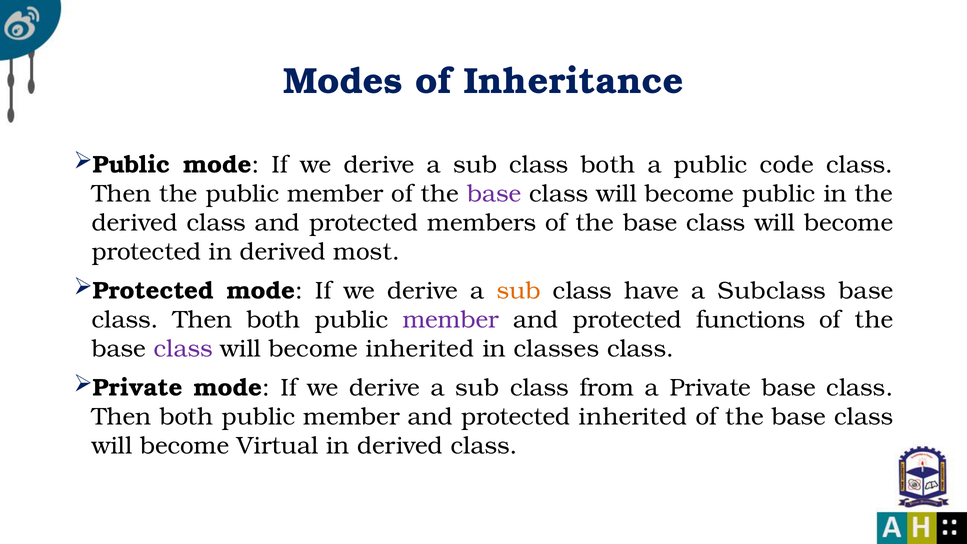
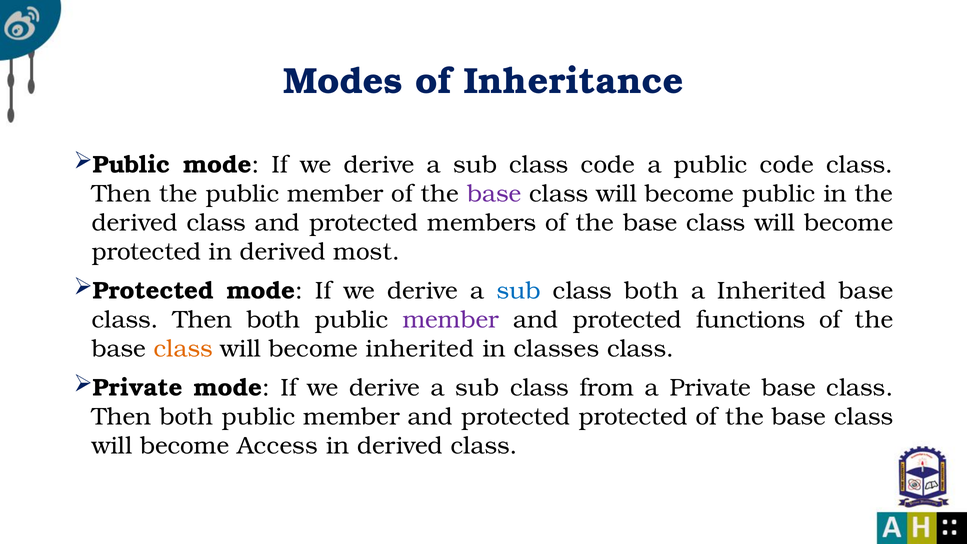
class both: both -> code
sub at (519, 291) colour: orange -> blue
class have: have -> both
a Subclass: Subclass -> Inherited
class at (183, 349) colour: purple -> orange
protected inherited: inherited -> protected
Virtual: Virtual -> Access
